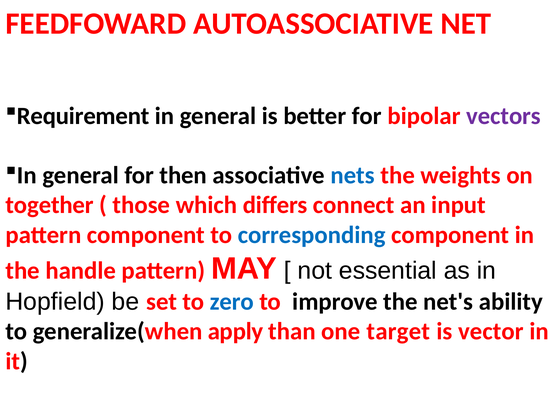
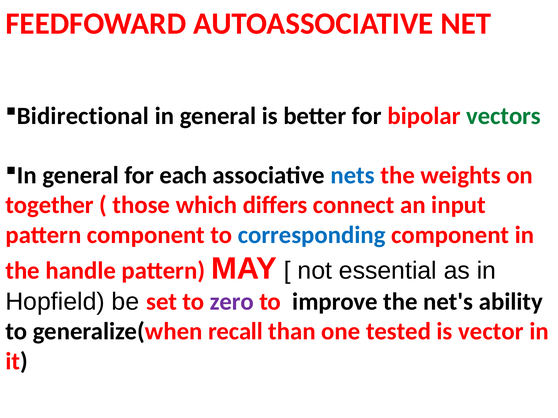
Requirement: Requirement -> Bidirectional
vectors colour: purple -> green
then: then -> each
zero colour: blue -> purple
apply: apply -> recall
target: target -> tested
